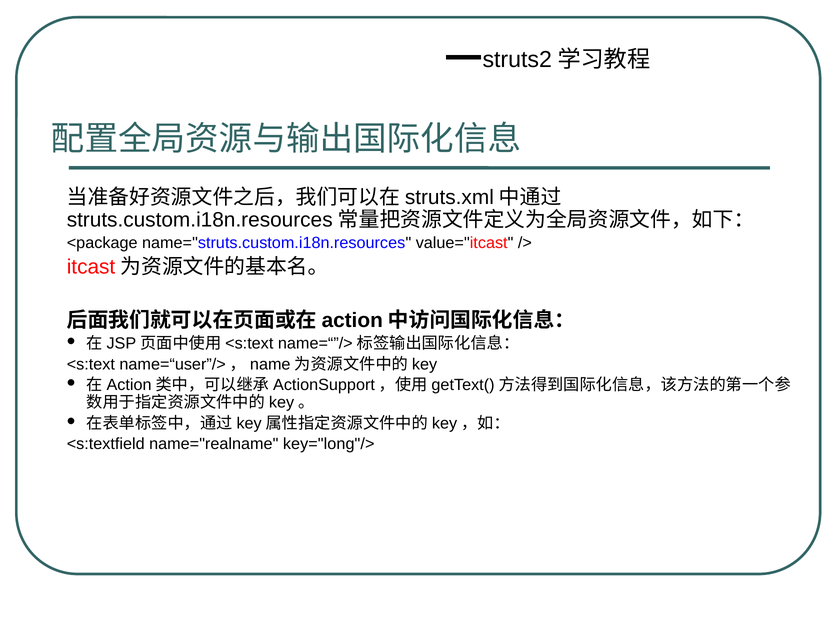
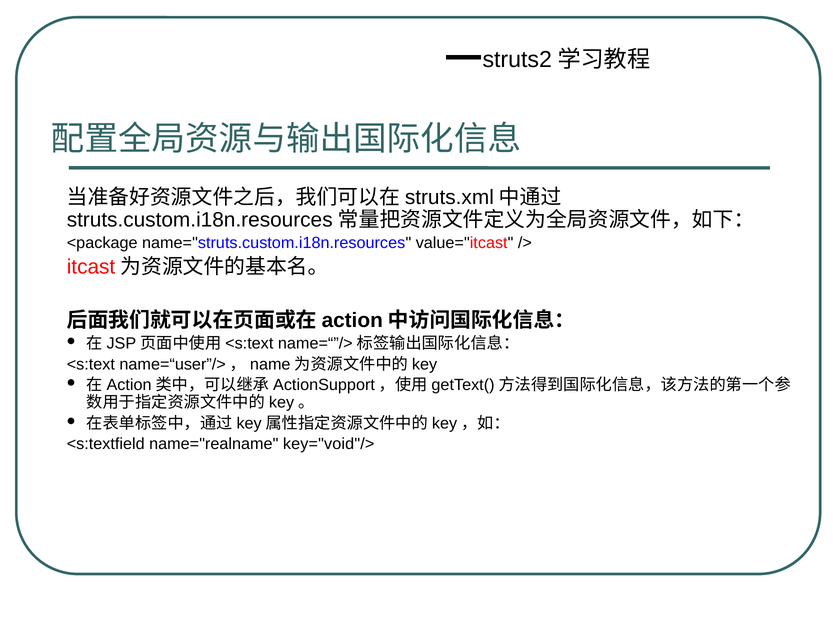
key="long"/>: key="long"/> -> key="void"/>
